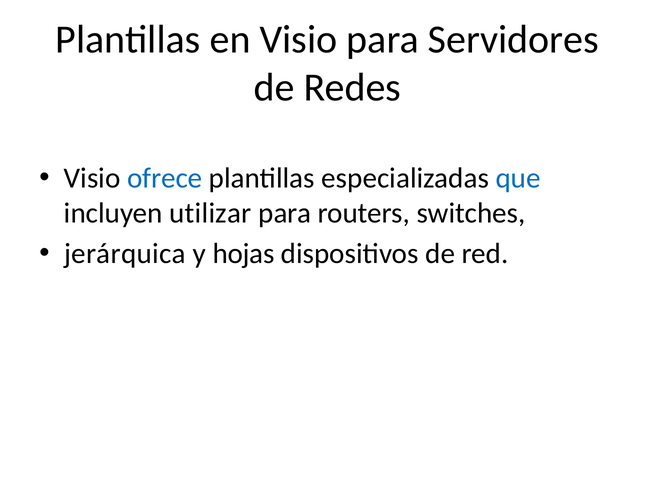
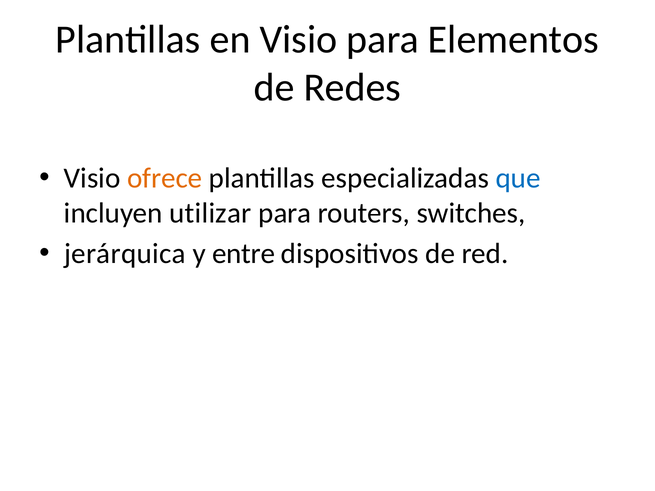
Servidores: Servidores -> Elementos
ofrece colour: blue -> orange
hojas: hojas -> entre
